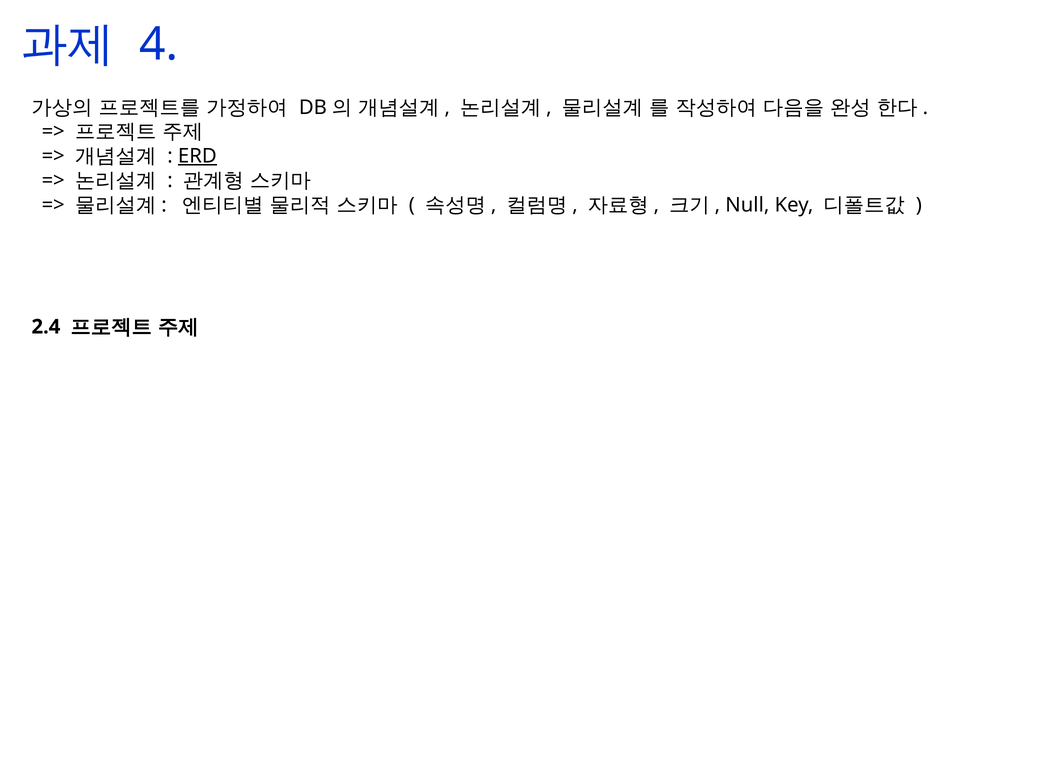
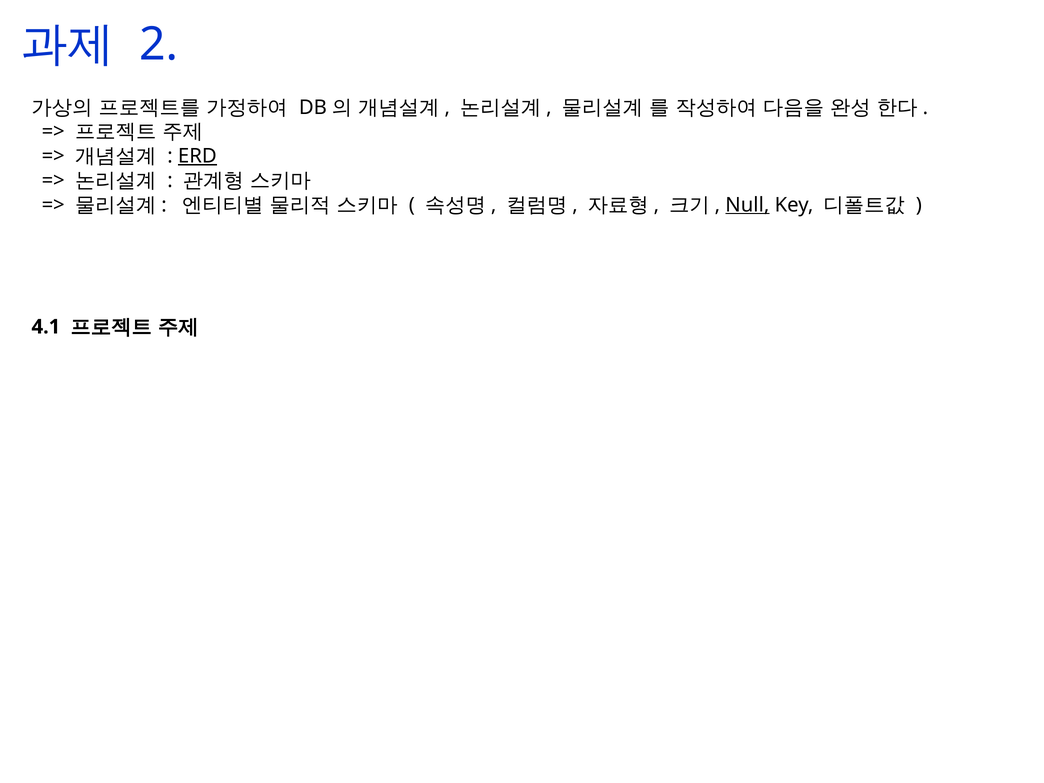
4: 4 -> 2
Null underline: none -> present
2.4: 2.4 -> 4.1
